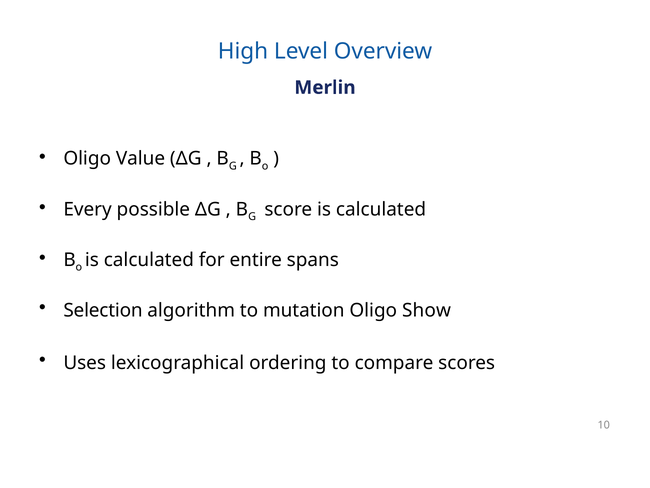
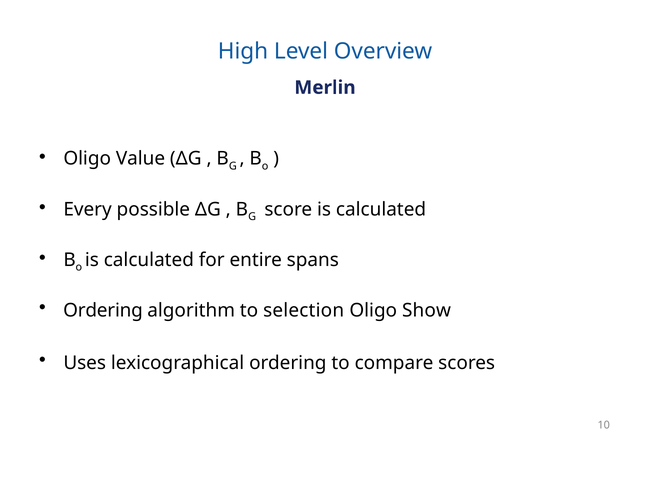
Selection at (103, 310): Selection -> Ordering
mutation: mutation -> selection
